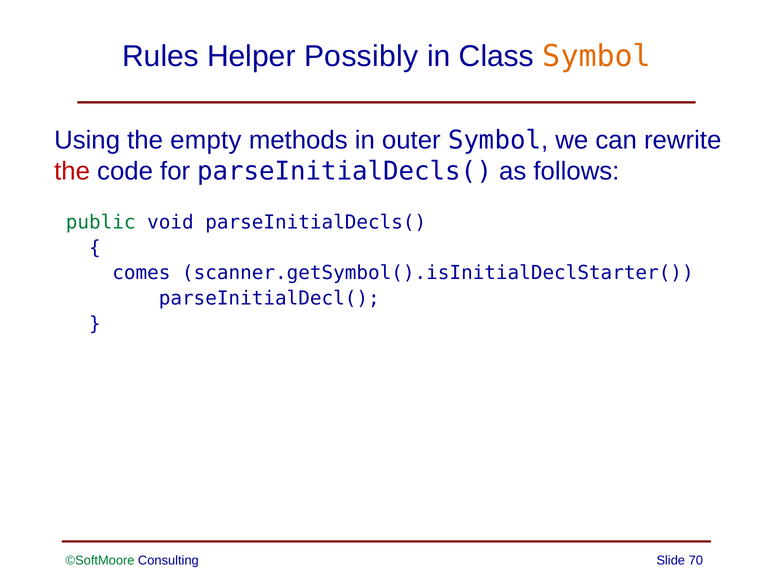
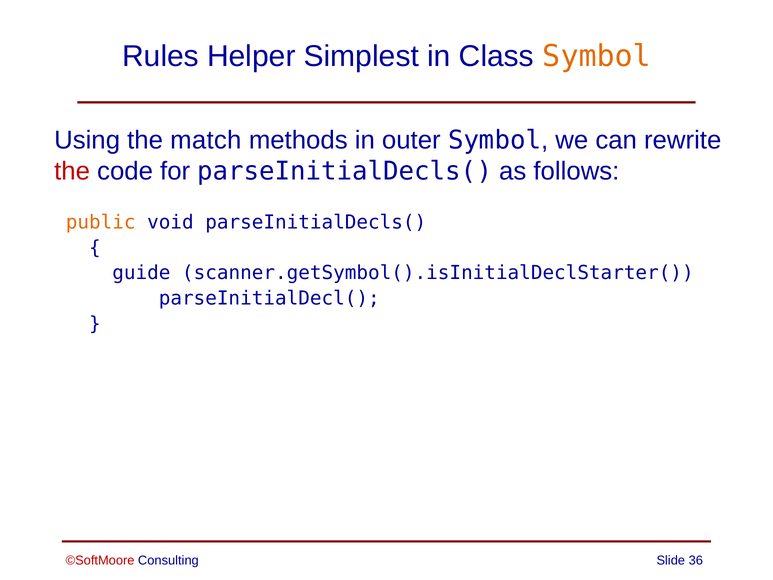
Possibly: Possibly -> Simplest
empty: empty -> match
public colour: green -> orange
comes: comes -> guide
©SoftMoore colour: green -> red
70: 70 -> 36
